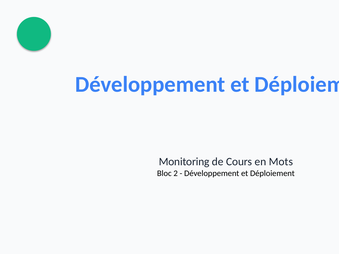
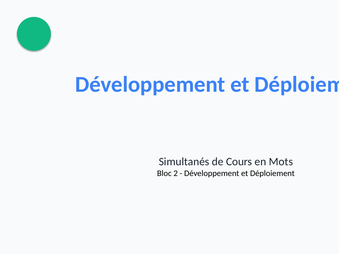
Monitoring: Monitoring -> Simultanés
